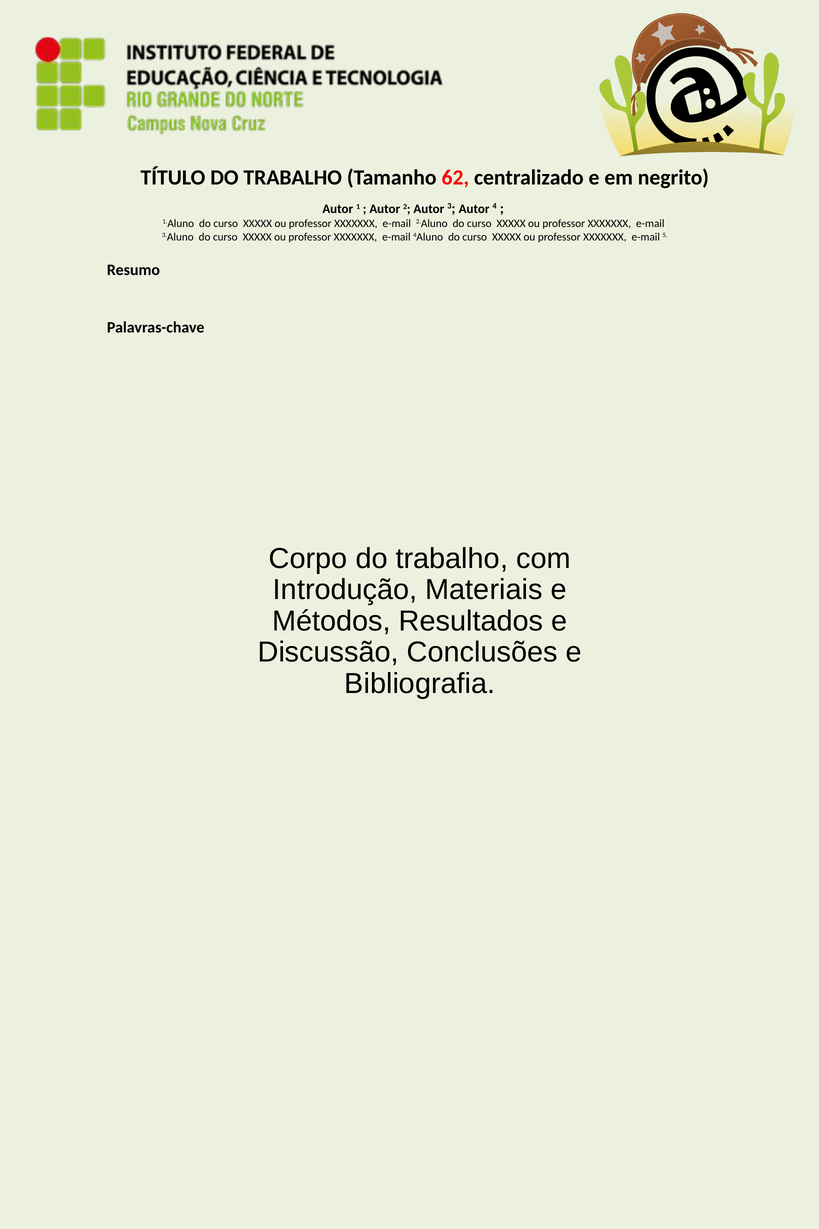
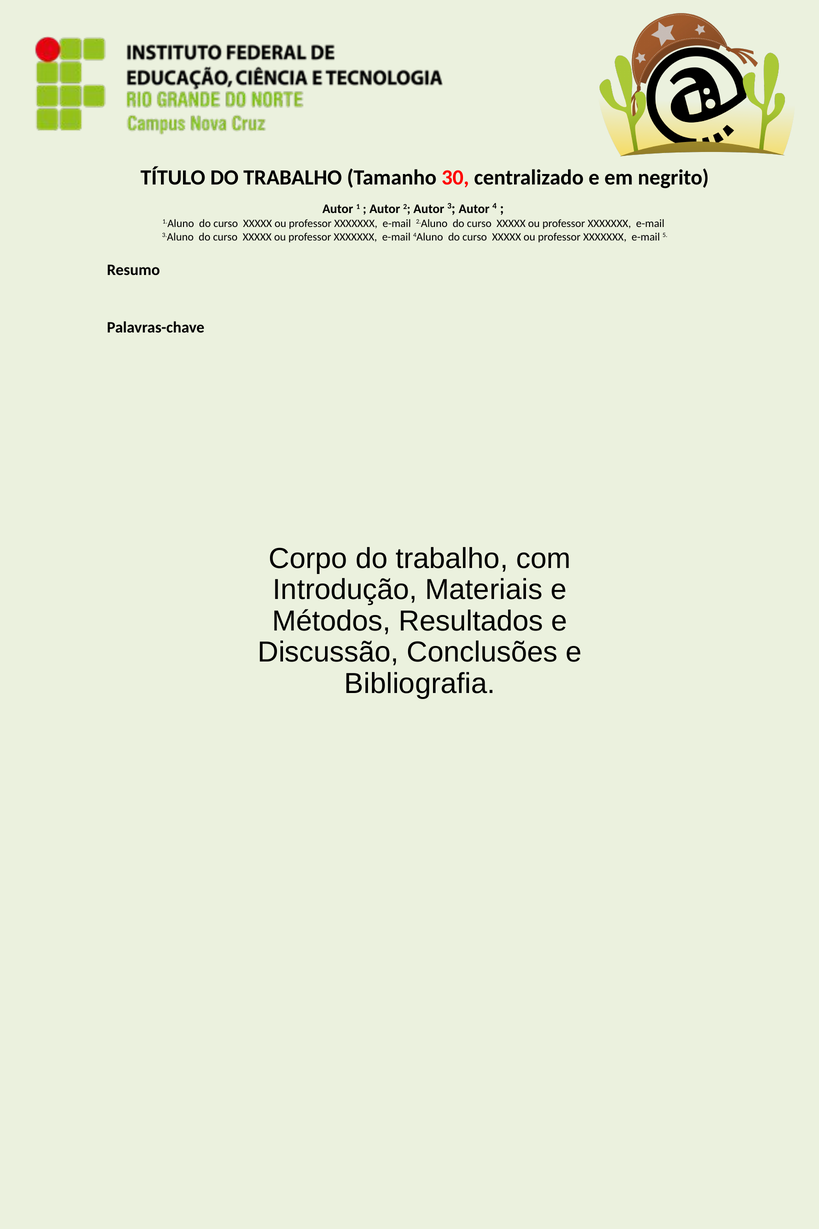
62: 62 -> 30
